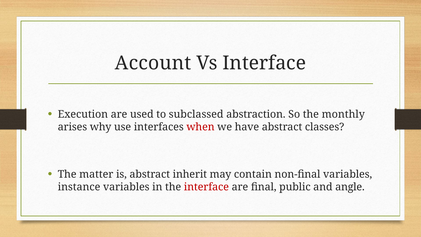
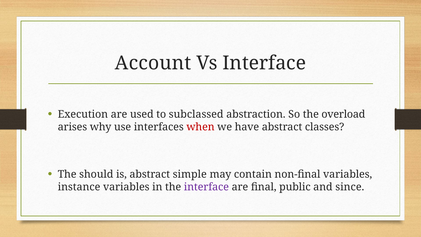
monthly: monthly -> overload
matter: matter -> should
inherit: inherit -> simple
interface at (206, 187) colour: red -> purple
angle: angle -> since
